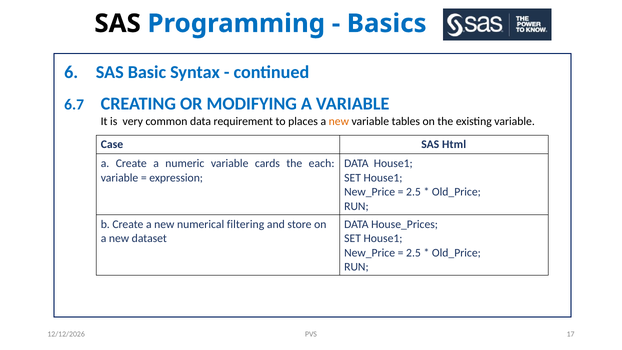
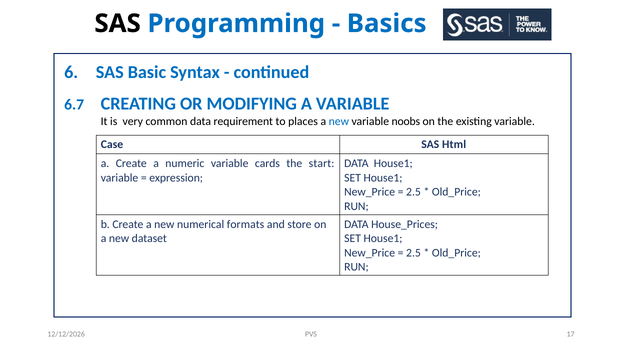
new at (339, 122) colour: orange -> blue
tables: tables -> noobs
each: each -> start
filtering: filtering -> formats
